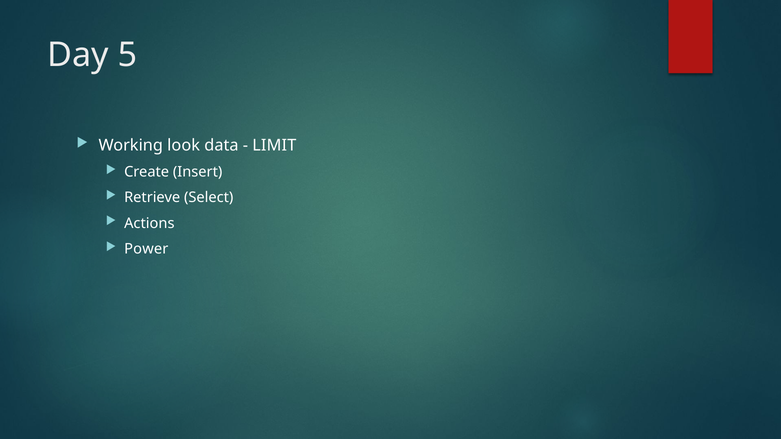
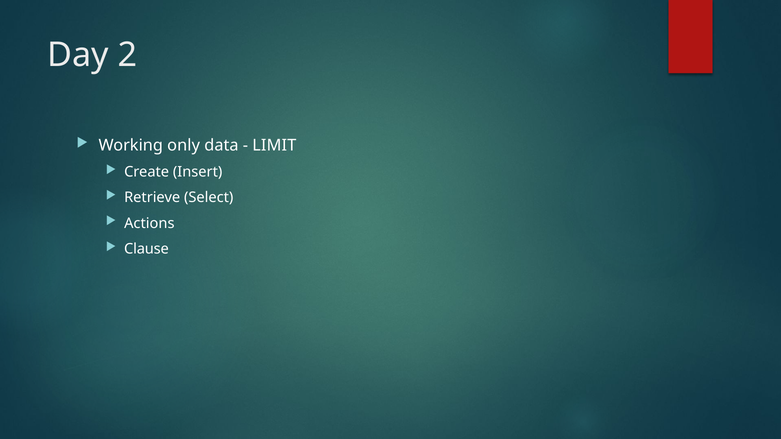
5: 5 -> 2
look: look -> only
Power: Power -> Clause
